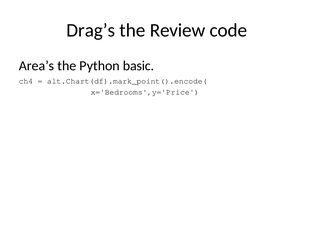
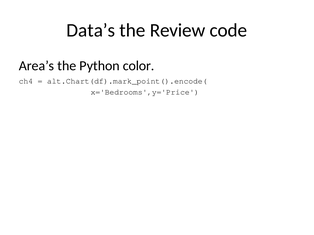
Drag’s: Drag’s -> Data’s
basic: basic -> color
